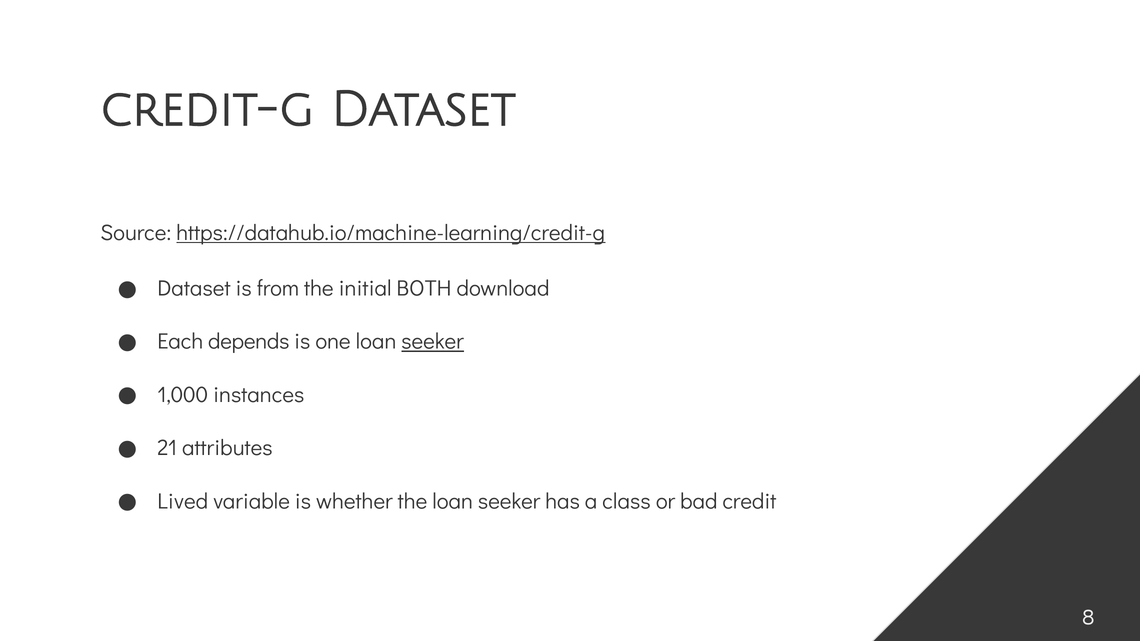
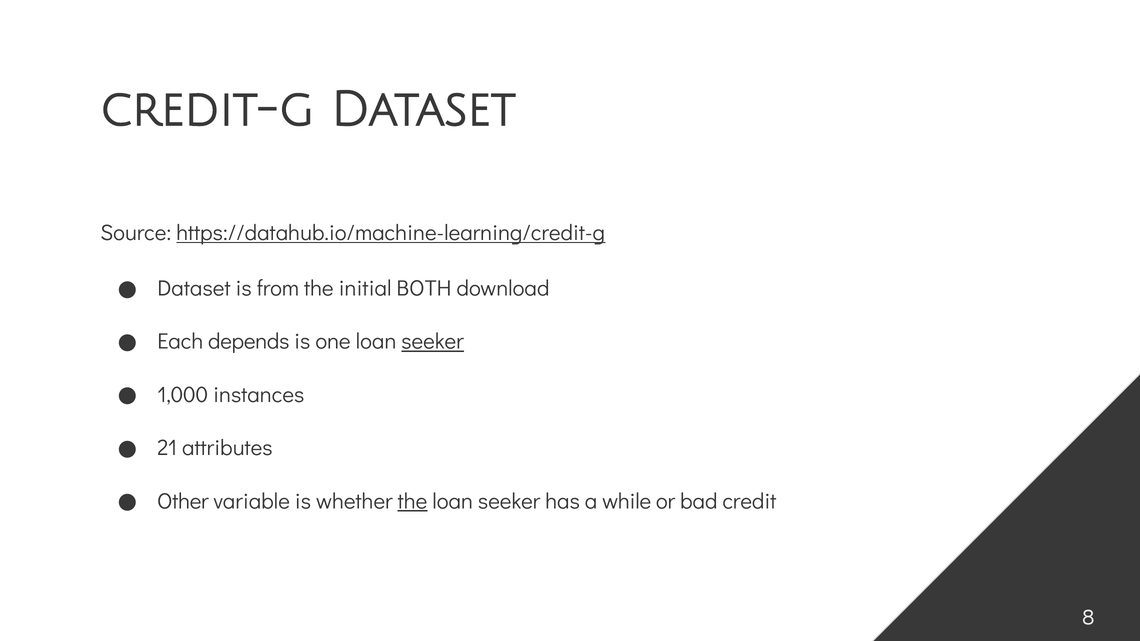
Lived: Lived -> Other
the at (413, 502) underline: none -> present
class: class -> while
